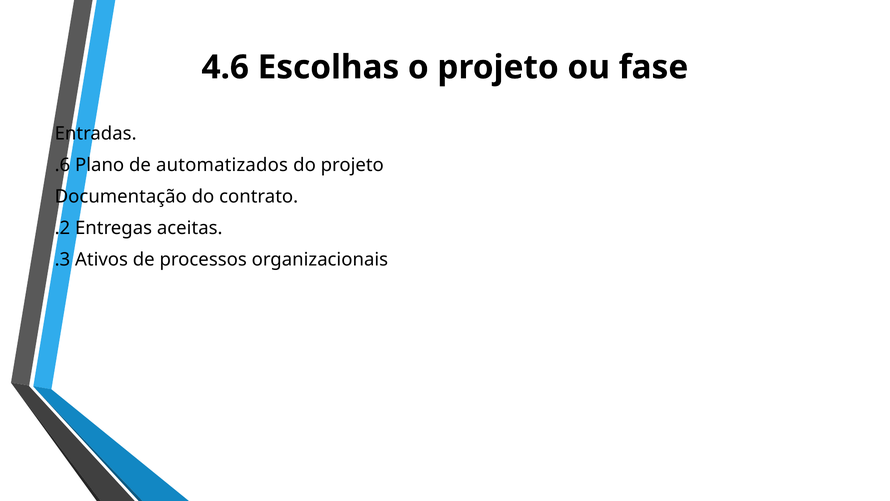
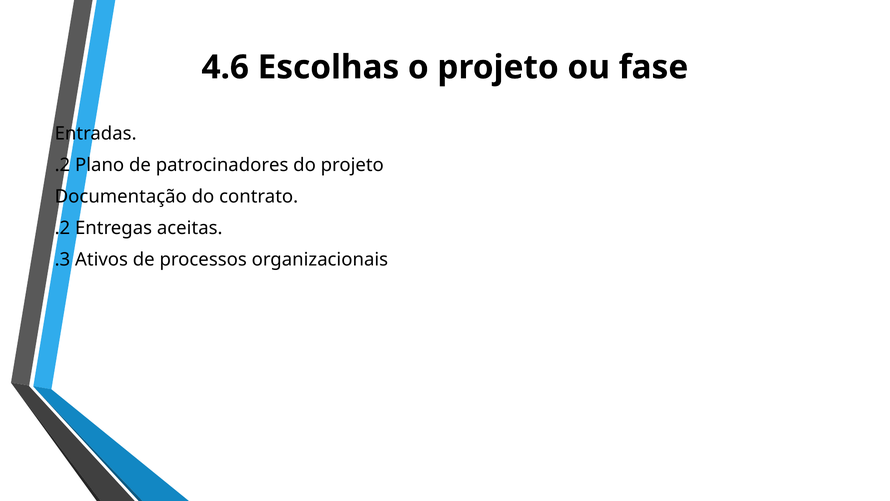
.6 at (62, 165): .6 -> .2
automatizados: automatizados -> patrocinadores
